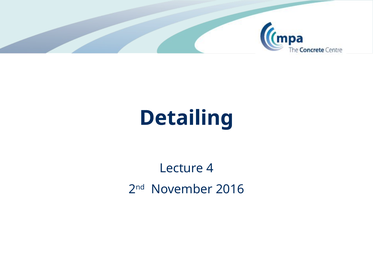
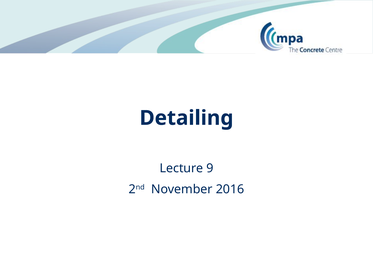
4: 4 -> 9
